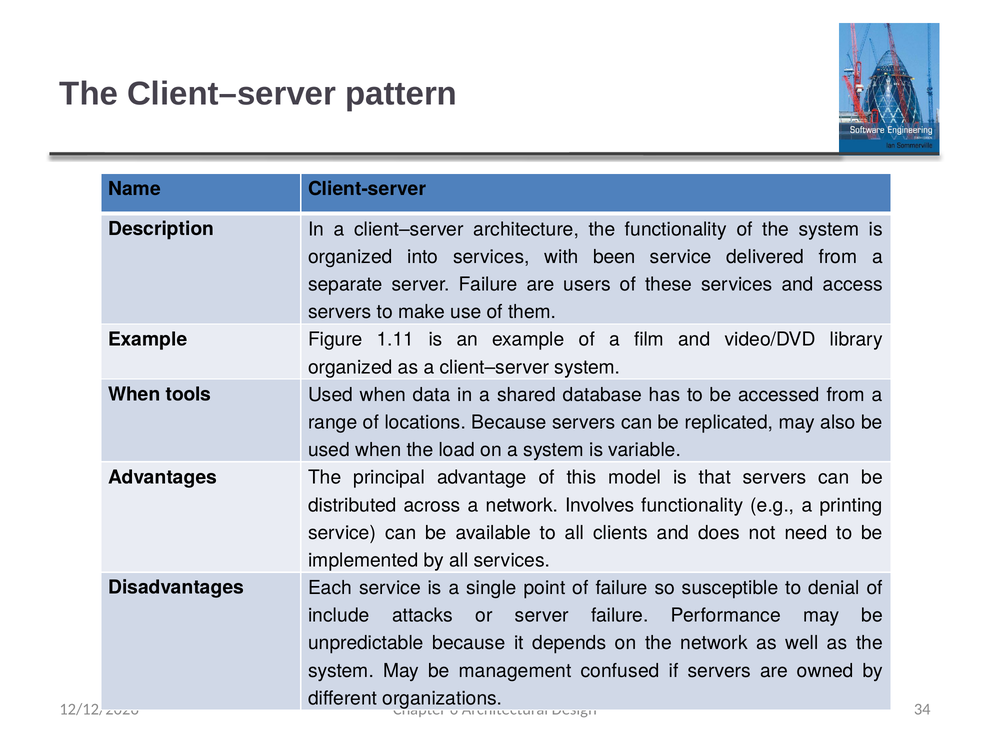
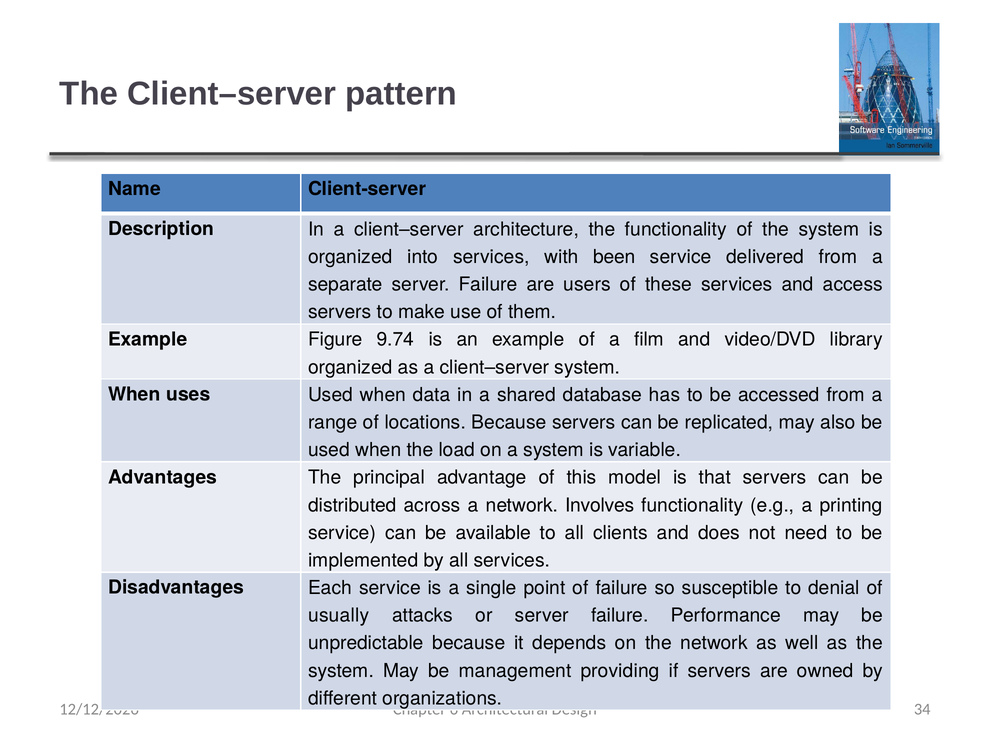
1.11: 1.11 -> 9.74
tools: tools -> uses
include: include -> usually
confused: confused -> providing
